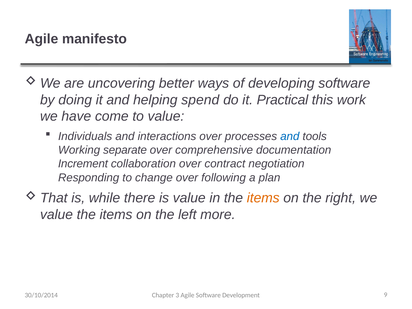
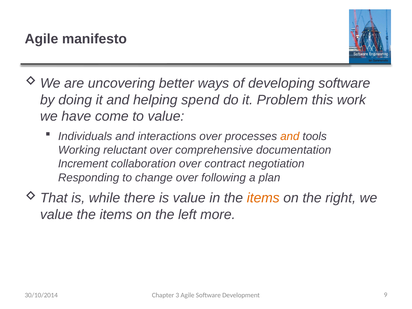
Practical: Practical -> Problem
and at (290, 136) colour: blue -> orange
separate: separate -> reluctant
